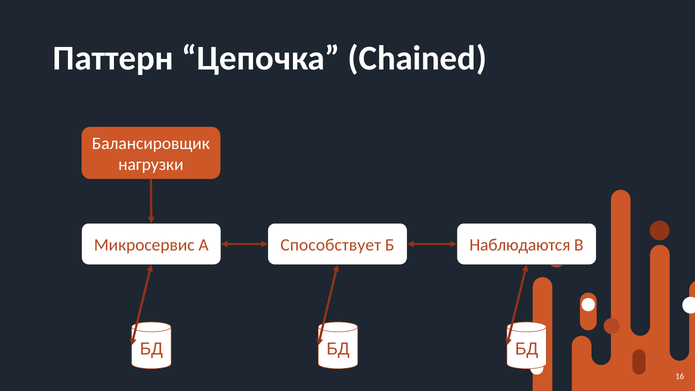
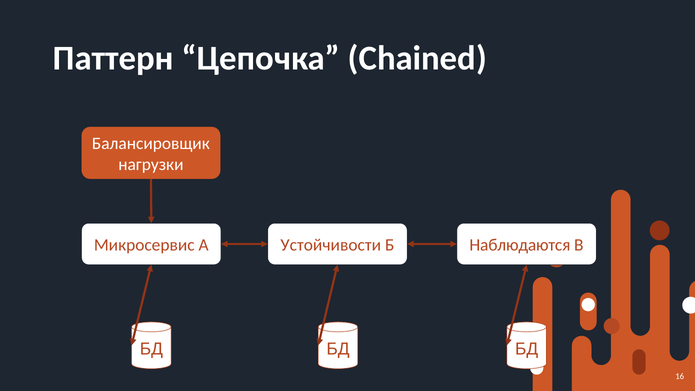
Способствует: Способствует -> Устойчивости
